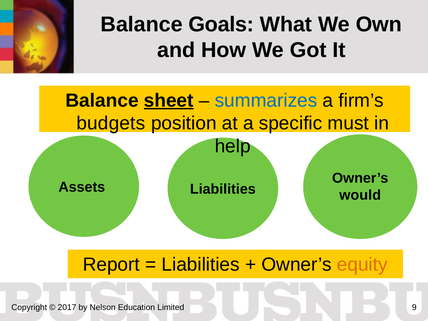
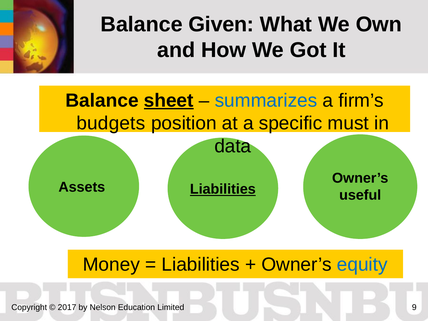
Goals: Goals -> Given
help: help -> data
Liabilities at (223, 189) underline: none -> present
would: would -> useful
Report: Report -> Money
equity colour: orange -> blue
